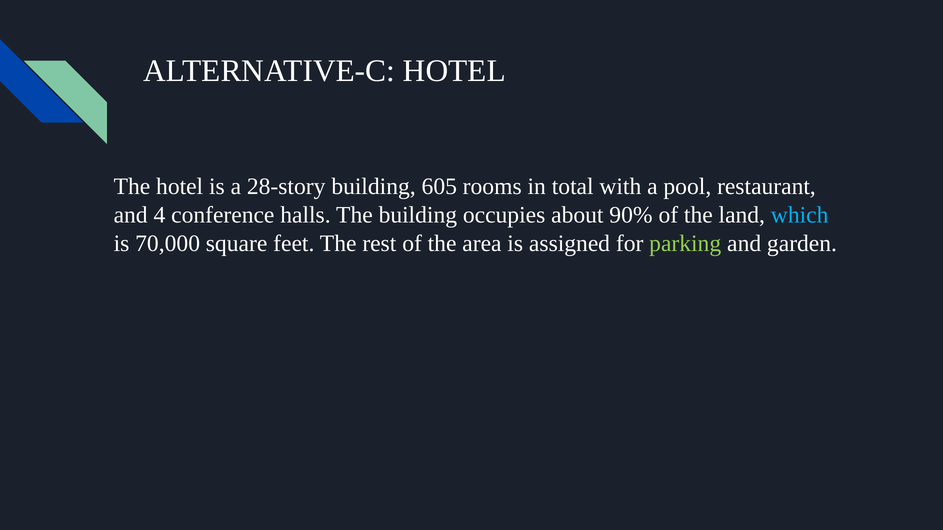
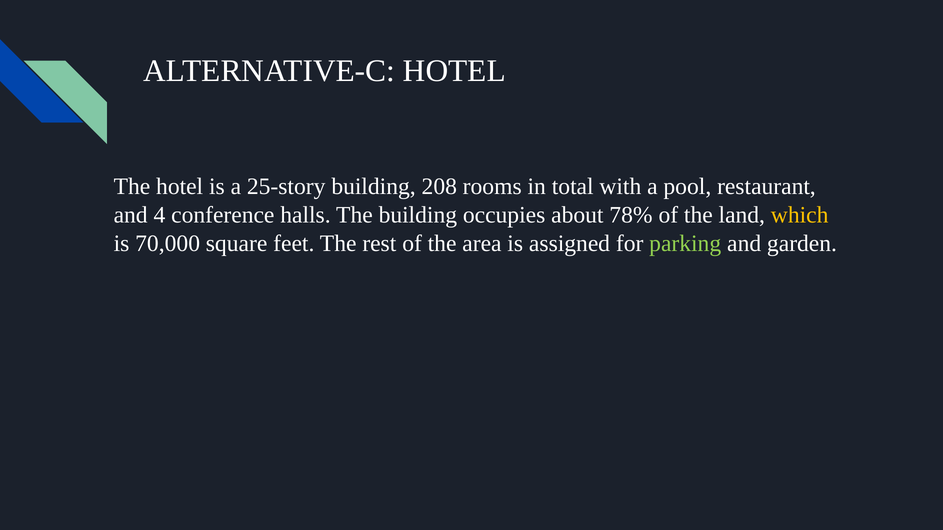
28-story: 28-story -> 25-story
605: 605 -> 208
90%: 90% -> 78%
which colour: light blue -> yellow
